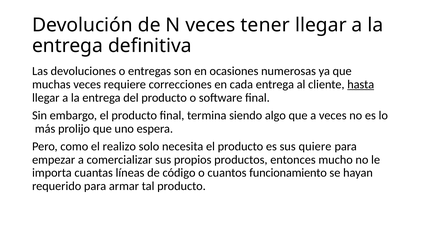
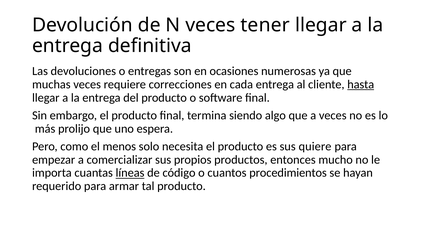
realizo: realizo -> menos
líneas underline: none -> present
funcionamiento: funcionamiento -> procedimientos
